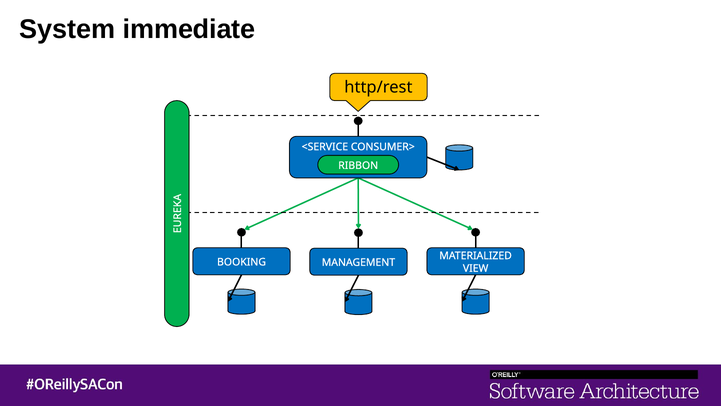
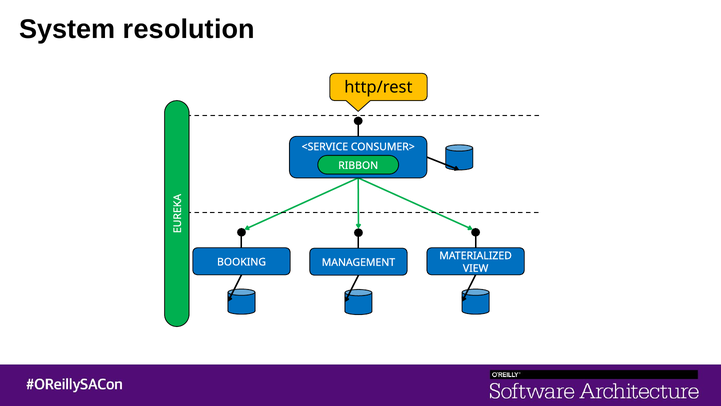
immediate: immediate -> resolution
